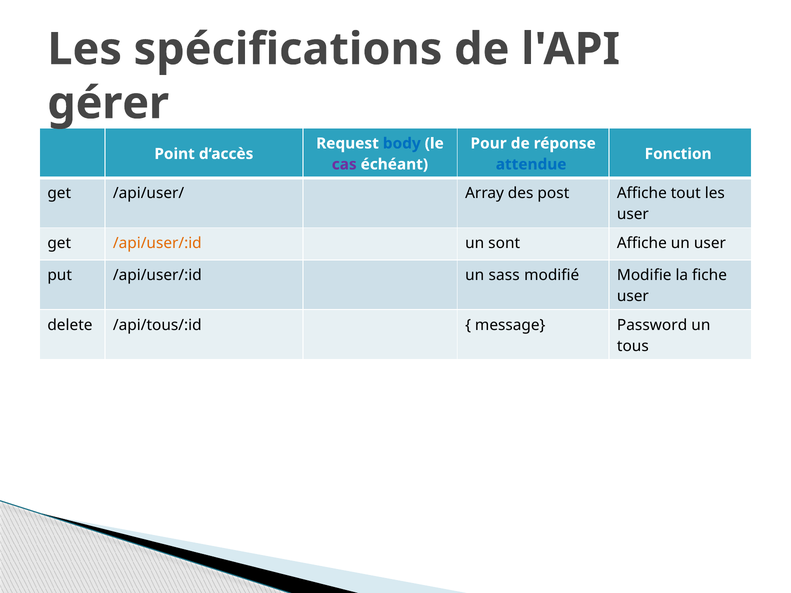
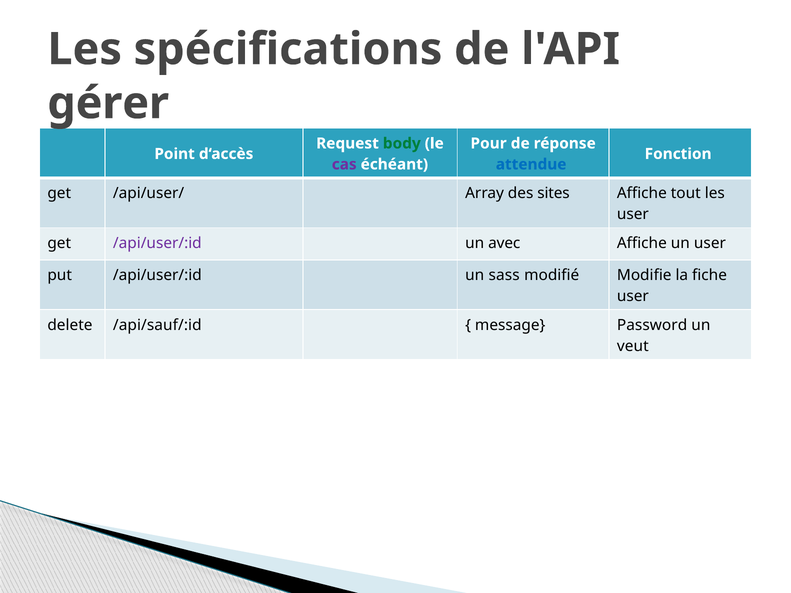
body colour: blue -> green
post: post -> sites
/api/user/:id at (157, 243) colour: orange -> purple
sont: sont -> avec
/api/tous/:id: /api/tous/:id -> /api/sauf/:id
tous: tous -> veut
